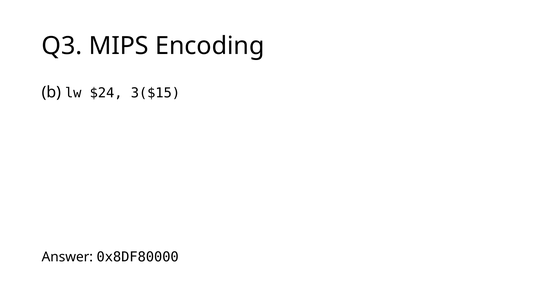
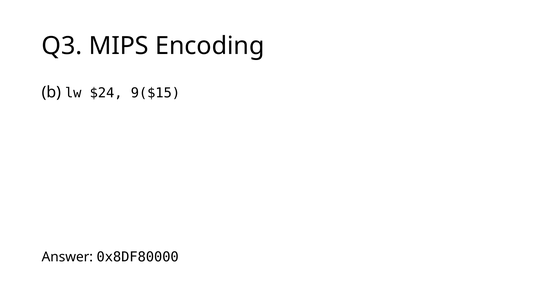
3($15: 3($15 -> 9($15
